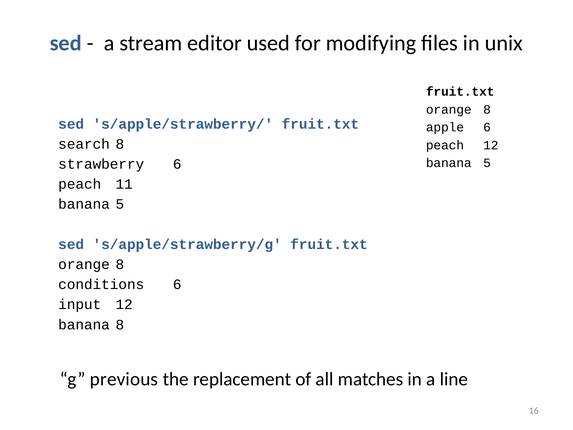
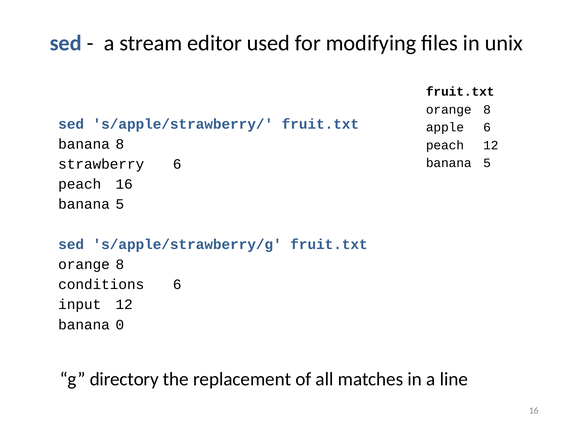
search at (84, 144): search -> banana
peach 11: 11 -> 16
banana 8: 8 -> 0
previous: previous -> directory
